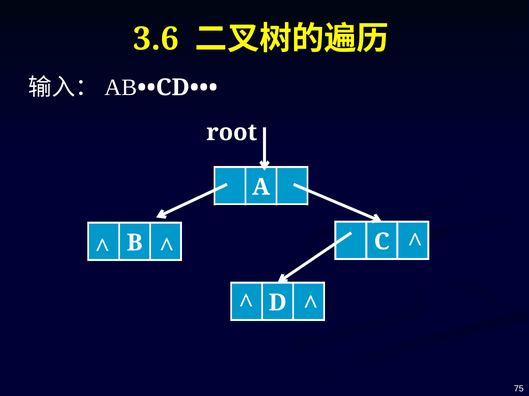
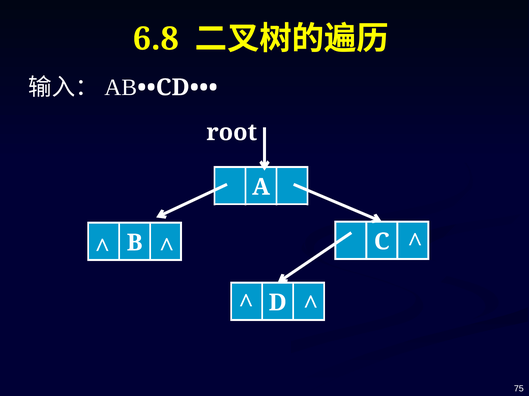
3.6: 3.6 -> 6.8
